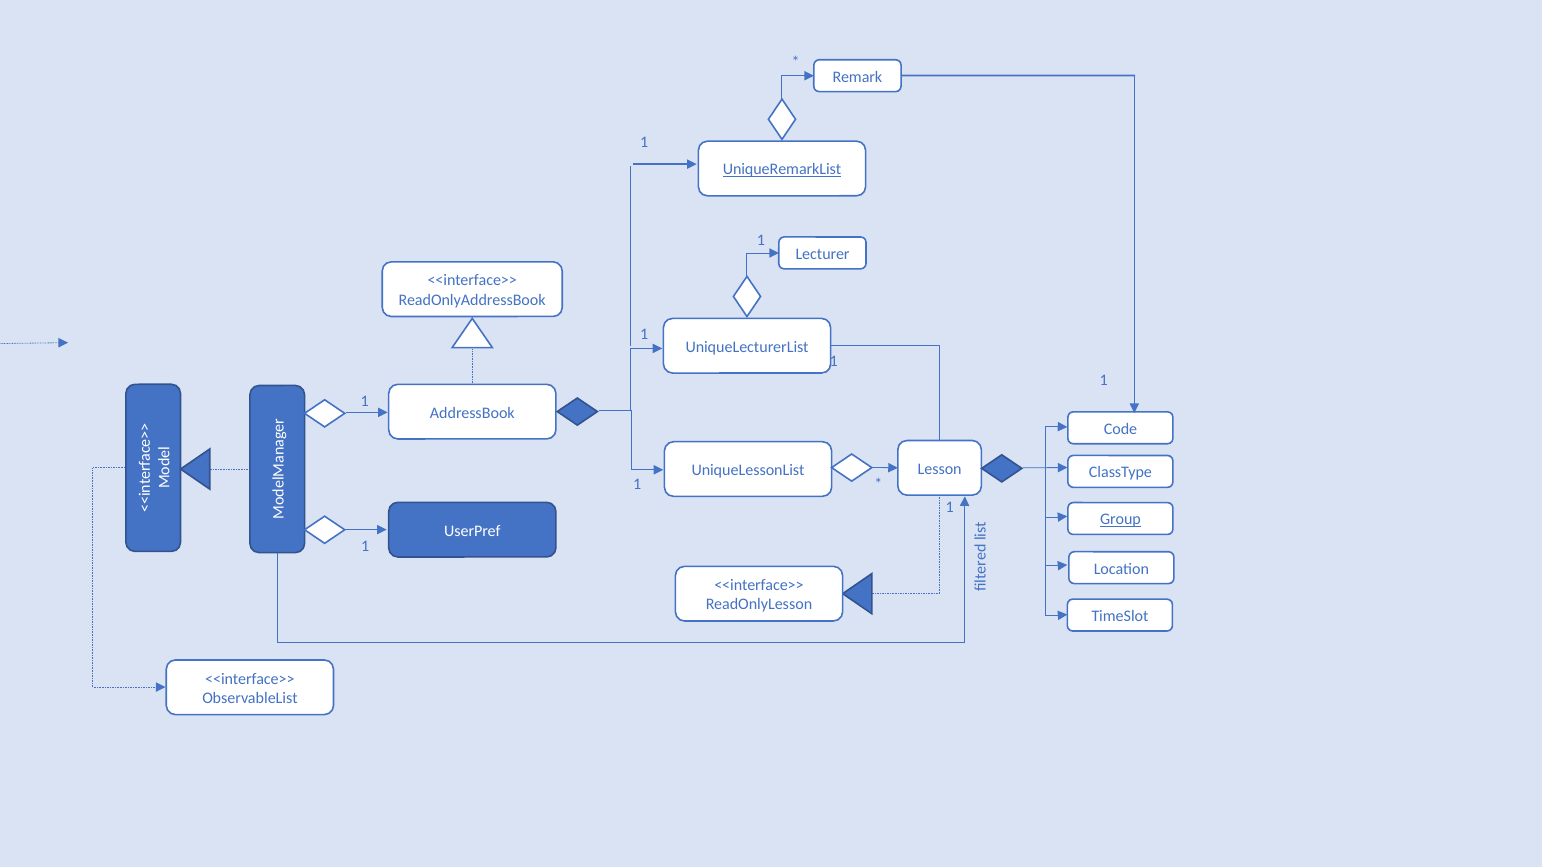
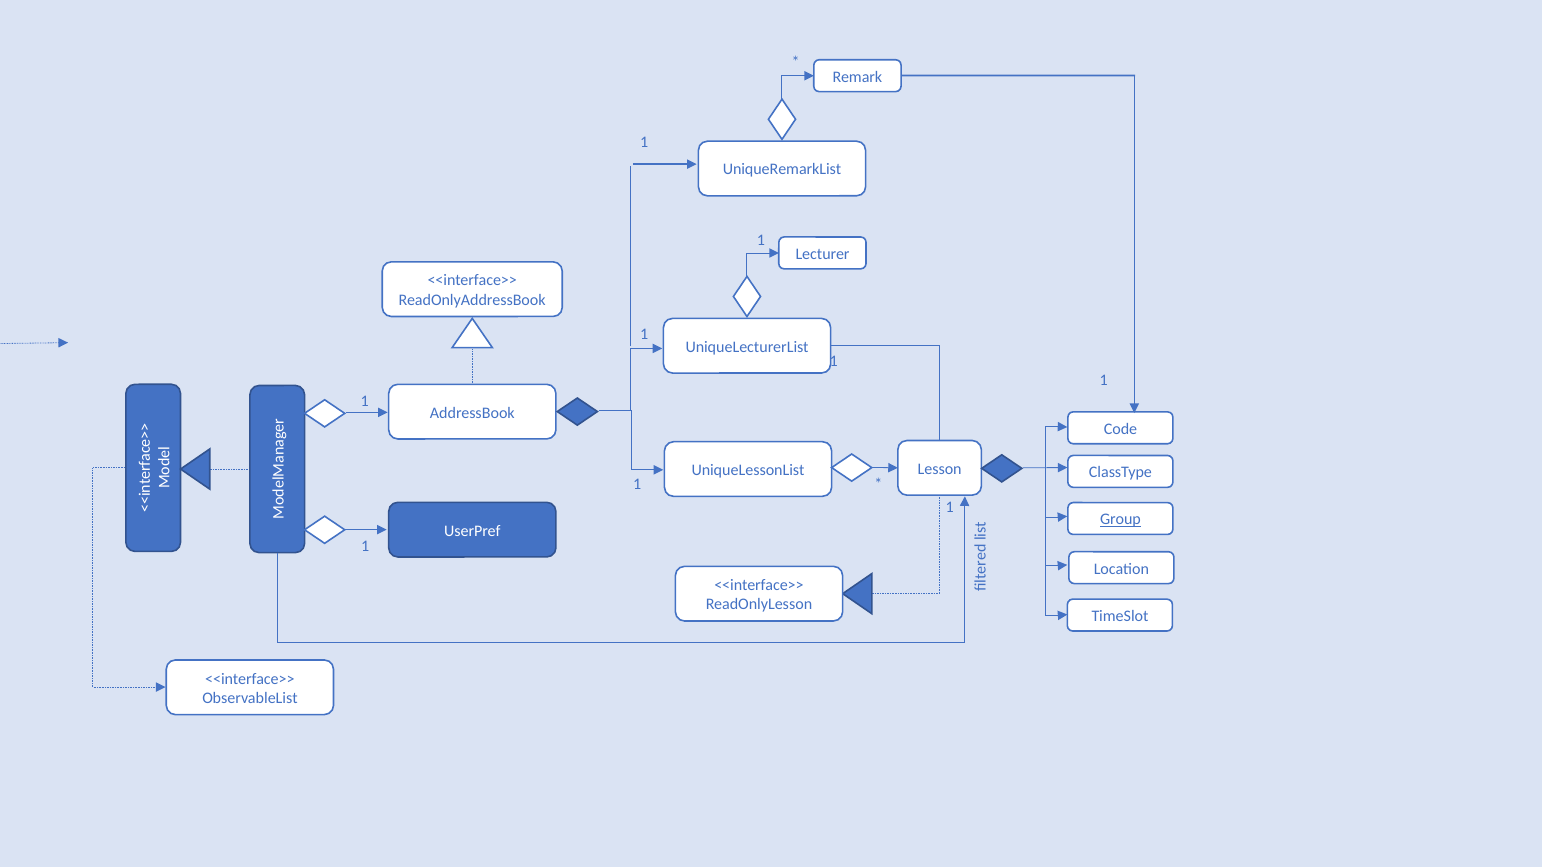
UniqueRemarkList underline: present -> none
